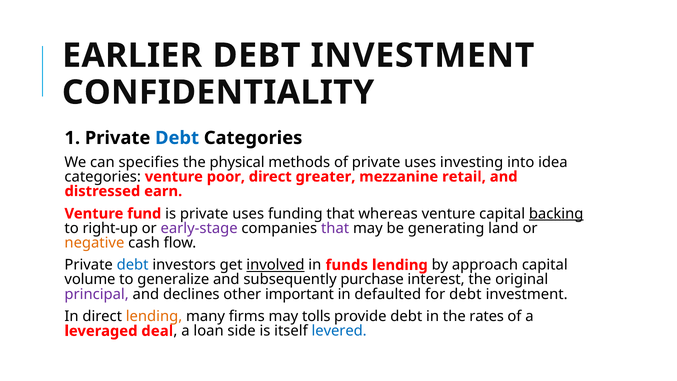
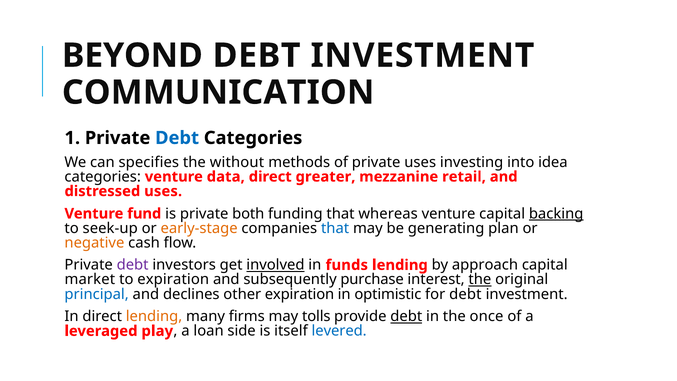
EARLIER: EARLIER -> BEYOND
CONFIDENTIALITY: CONFIDENTIALITY -> COMMUNICATION
physical: physical -> without
poor: poor -> data
distressed earn: earn -> uses
is private uses: uses -> both
right-up: right-up -> seek-up
early-stage colour: purple -> orange
that at (335, 228) colour: purple -> blue
land: land -> plan
debt at (133, 265) colour: blue -> purple
volume: volume -> market
to generalize: generalize -> expiration
the at (480, 279) underline: none -> present
principal colour: purple -> blue
other important: important -> expiration
defaulted: defaulted -> optimistic
debt at (406, 316) underline: none -> present
rates: rates -> once
deal: deal -> play
